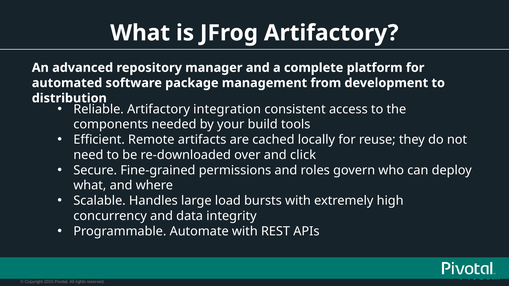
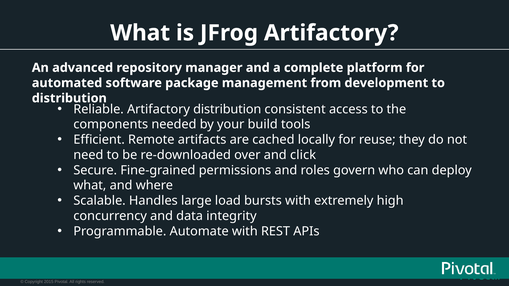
Artifactory integration: integration -> distribution
